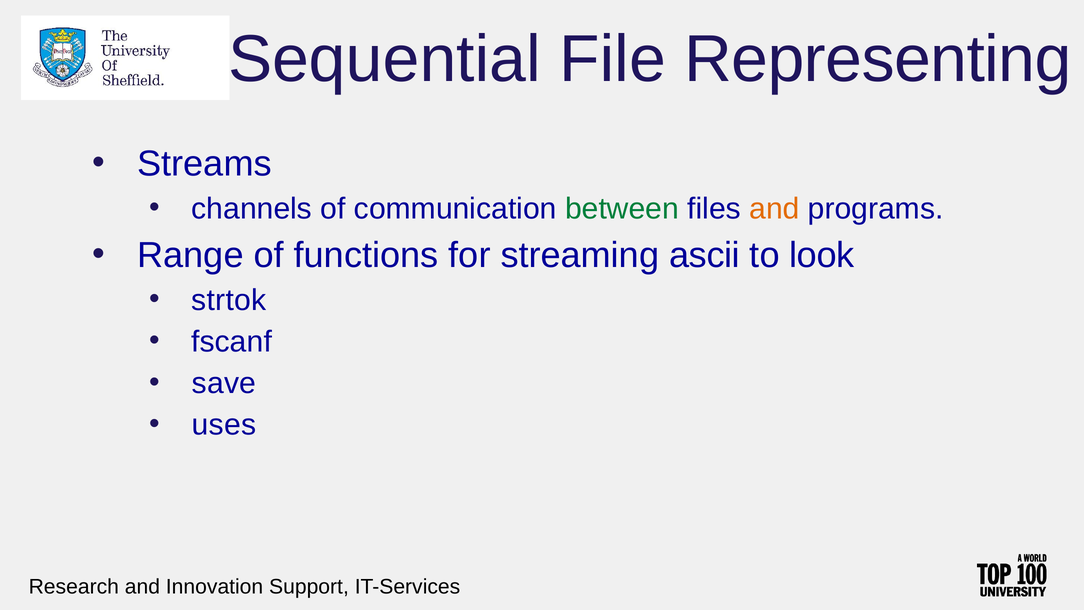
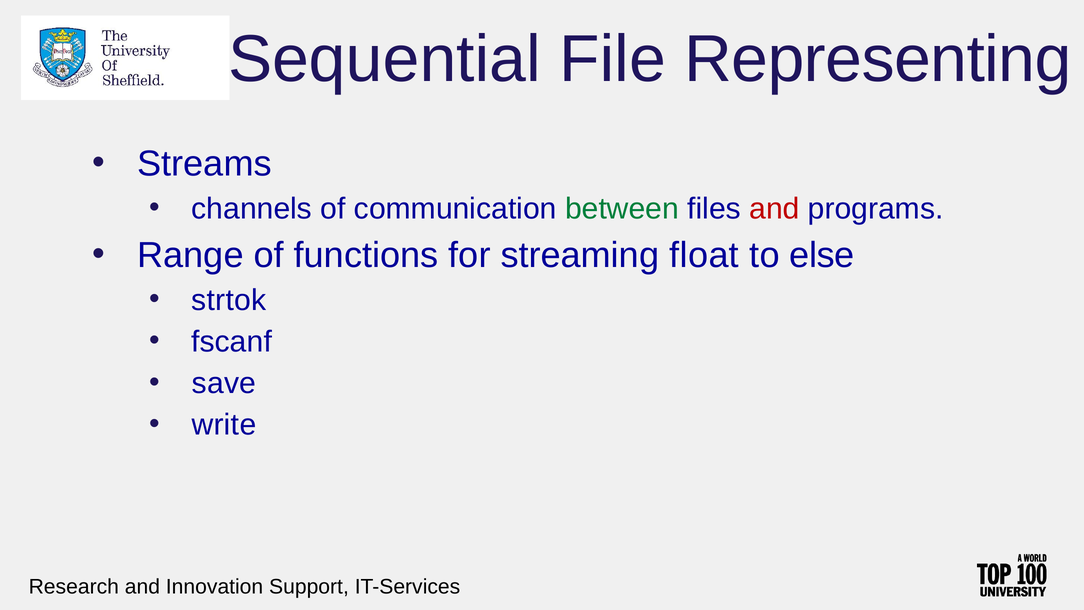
and at (774, 209) colour: orange -> red
ascii: ascii -> float
look: look -> else
uses: uses -> write
